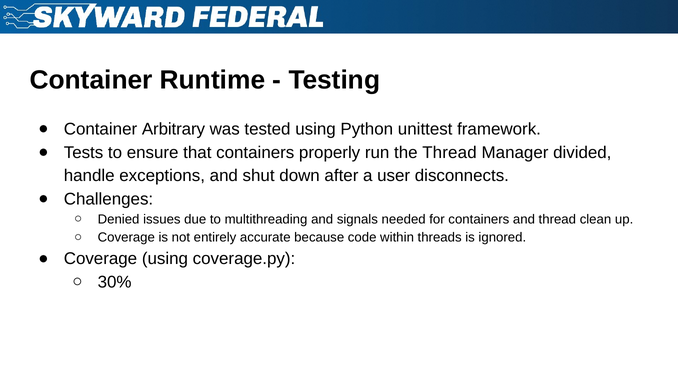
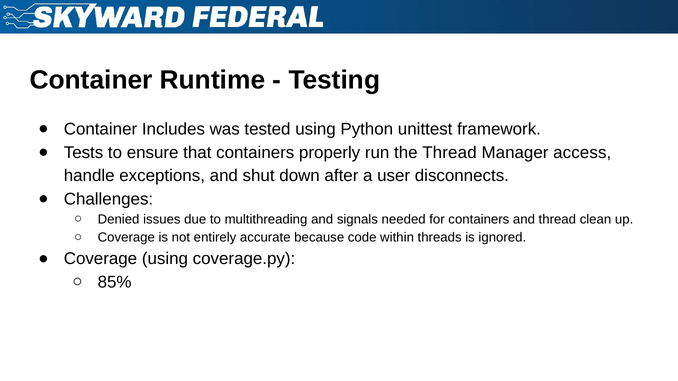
Arbitrary: Arbitrary -> Includes
divided: divided -> access
30%: 30% -> 85%
